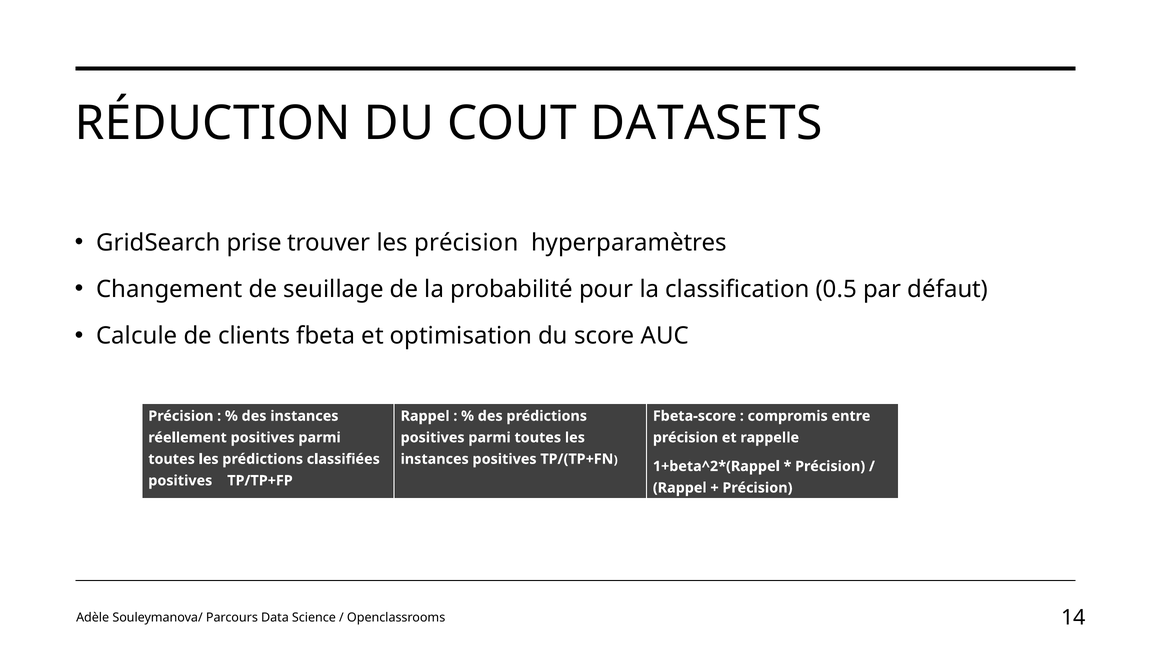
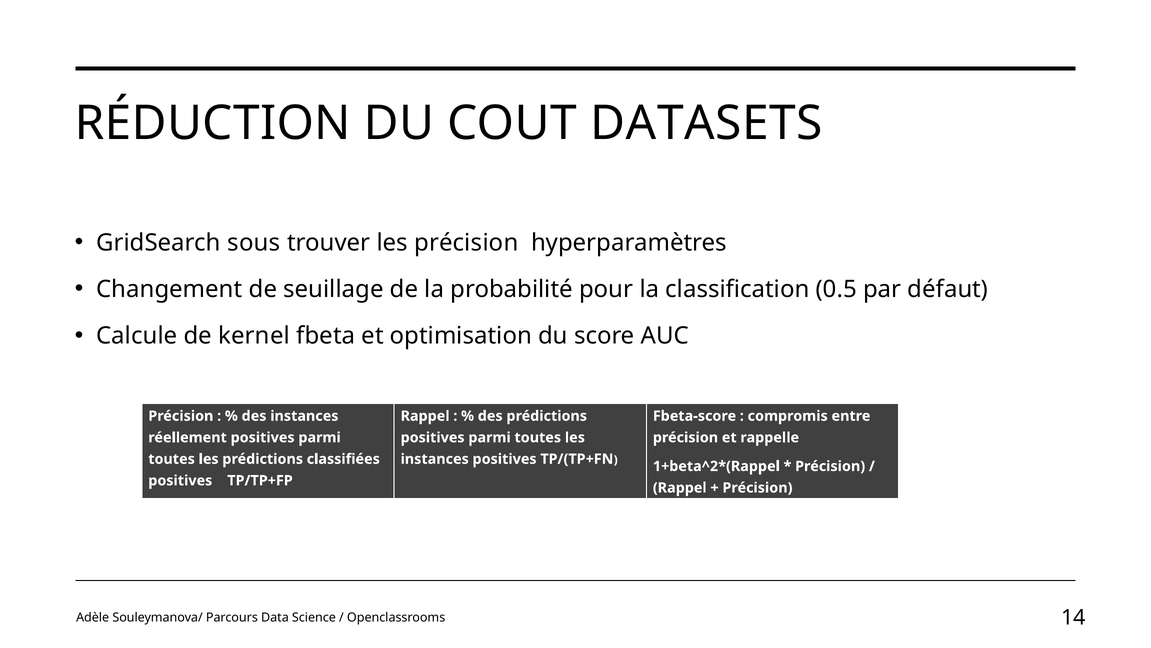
prise: prise -> sous
clients: clients -> kernel
